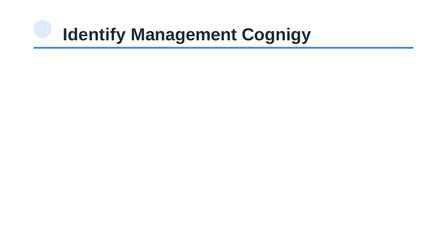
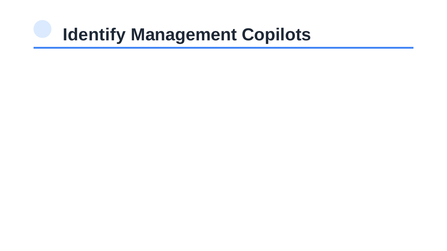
Cognigy: Cognigy -> Copilots
